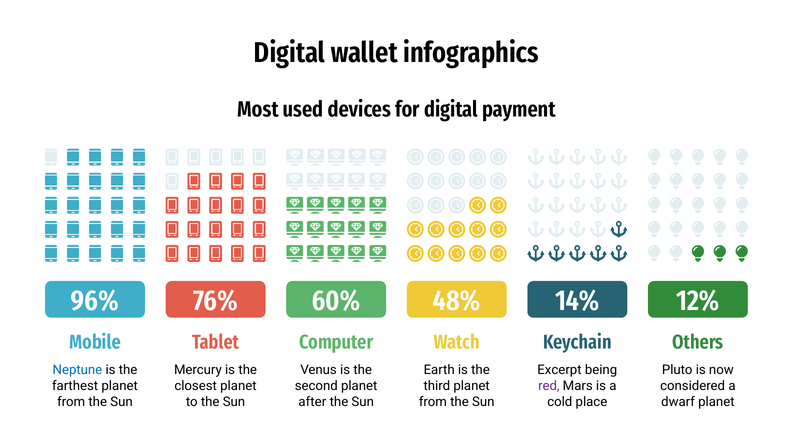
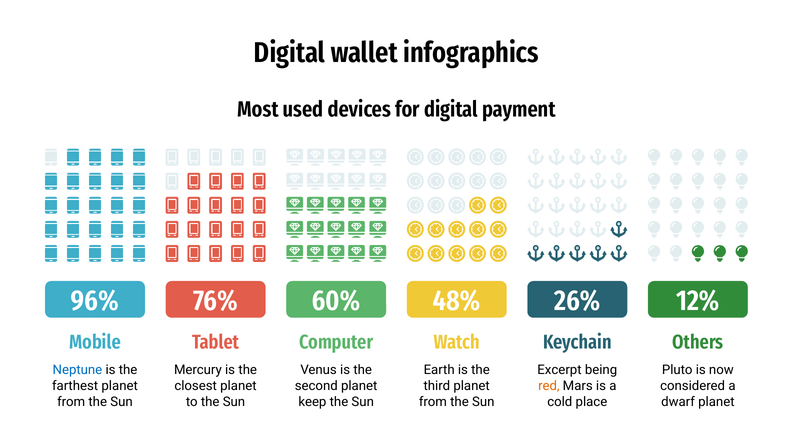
14%: 14% -> 26%
red colour: purple -> orange
after: after -> keep
